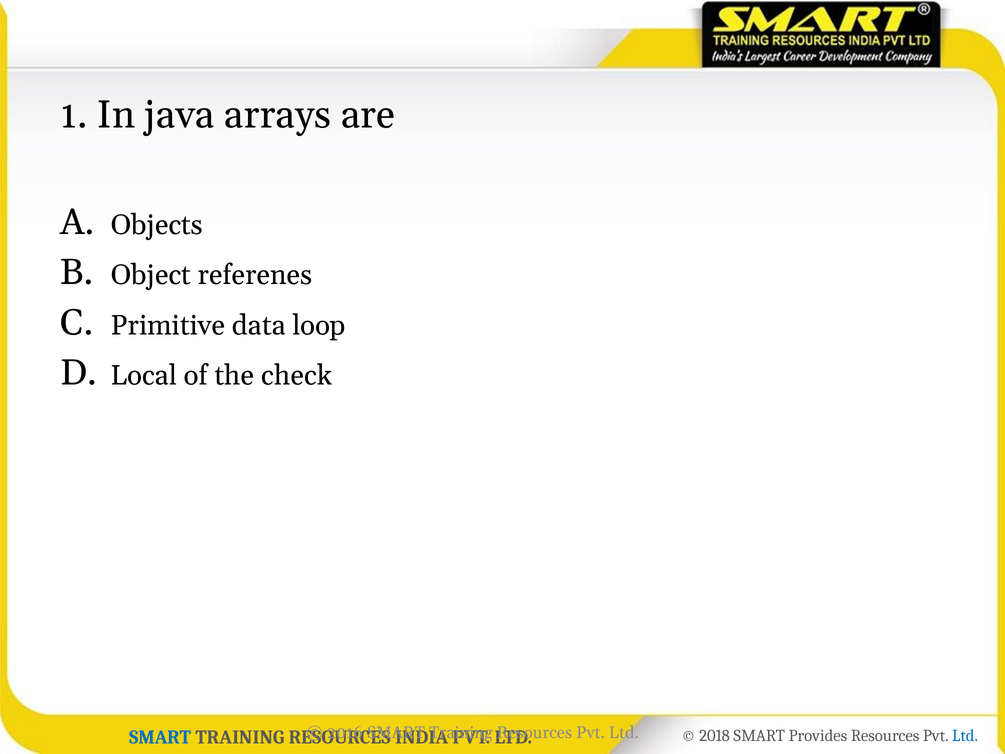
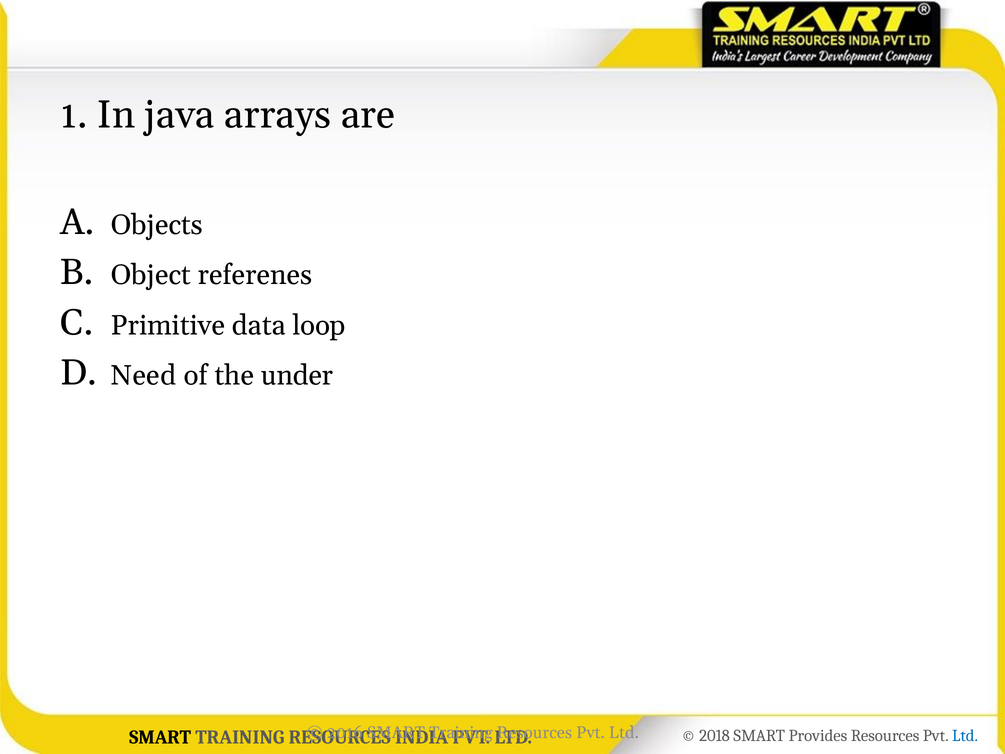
Local: Local -> Need
check: check -> under
SMART at (160, 737) colour: blue -> black
